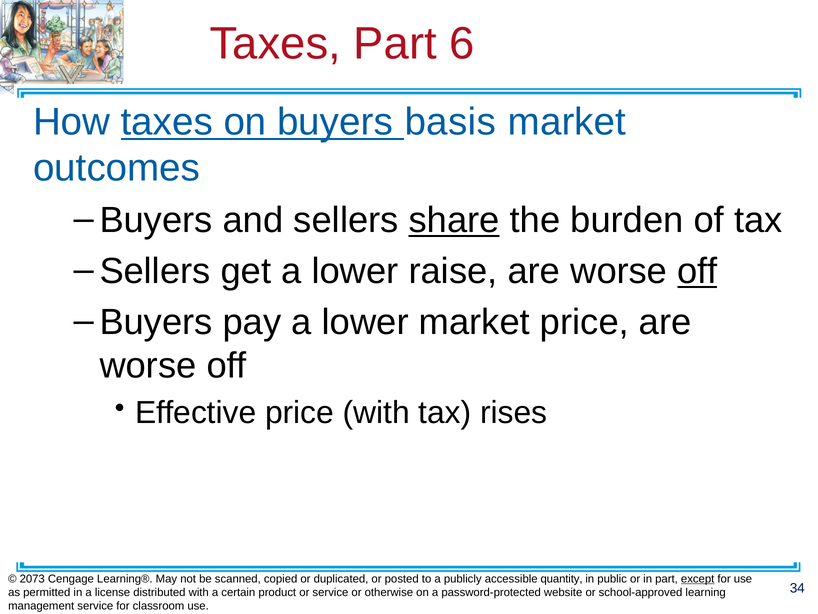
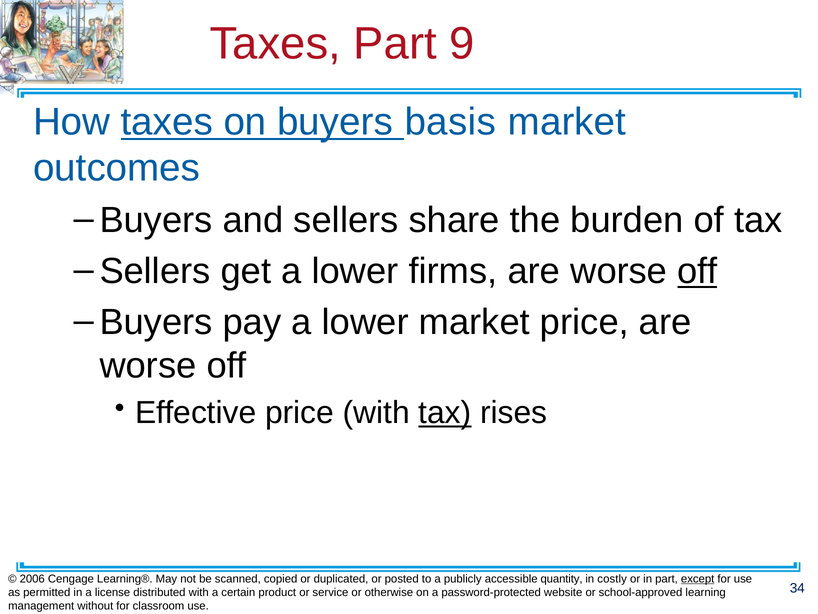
6: 6 -> 9
share underline: present -> none
raise: raise -> firms
tax at (445, 413) underline: none -> present
2073: 2073 -> 2006
public: public -> costly
management service: service -> without
